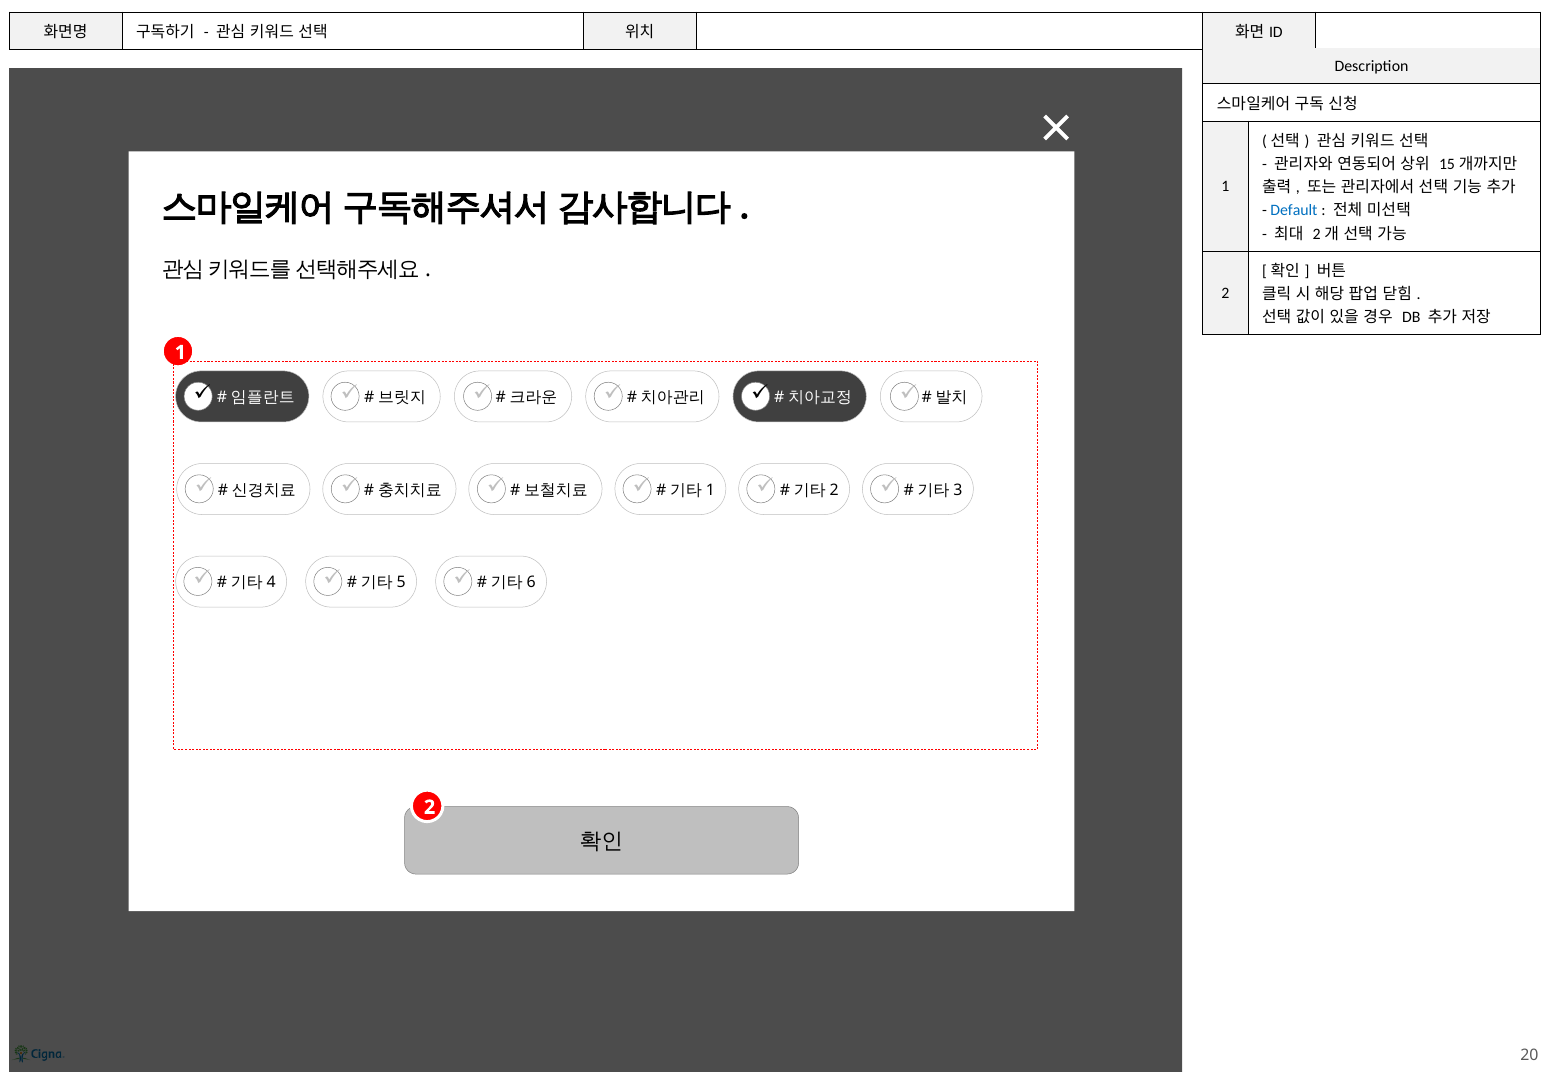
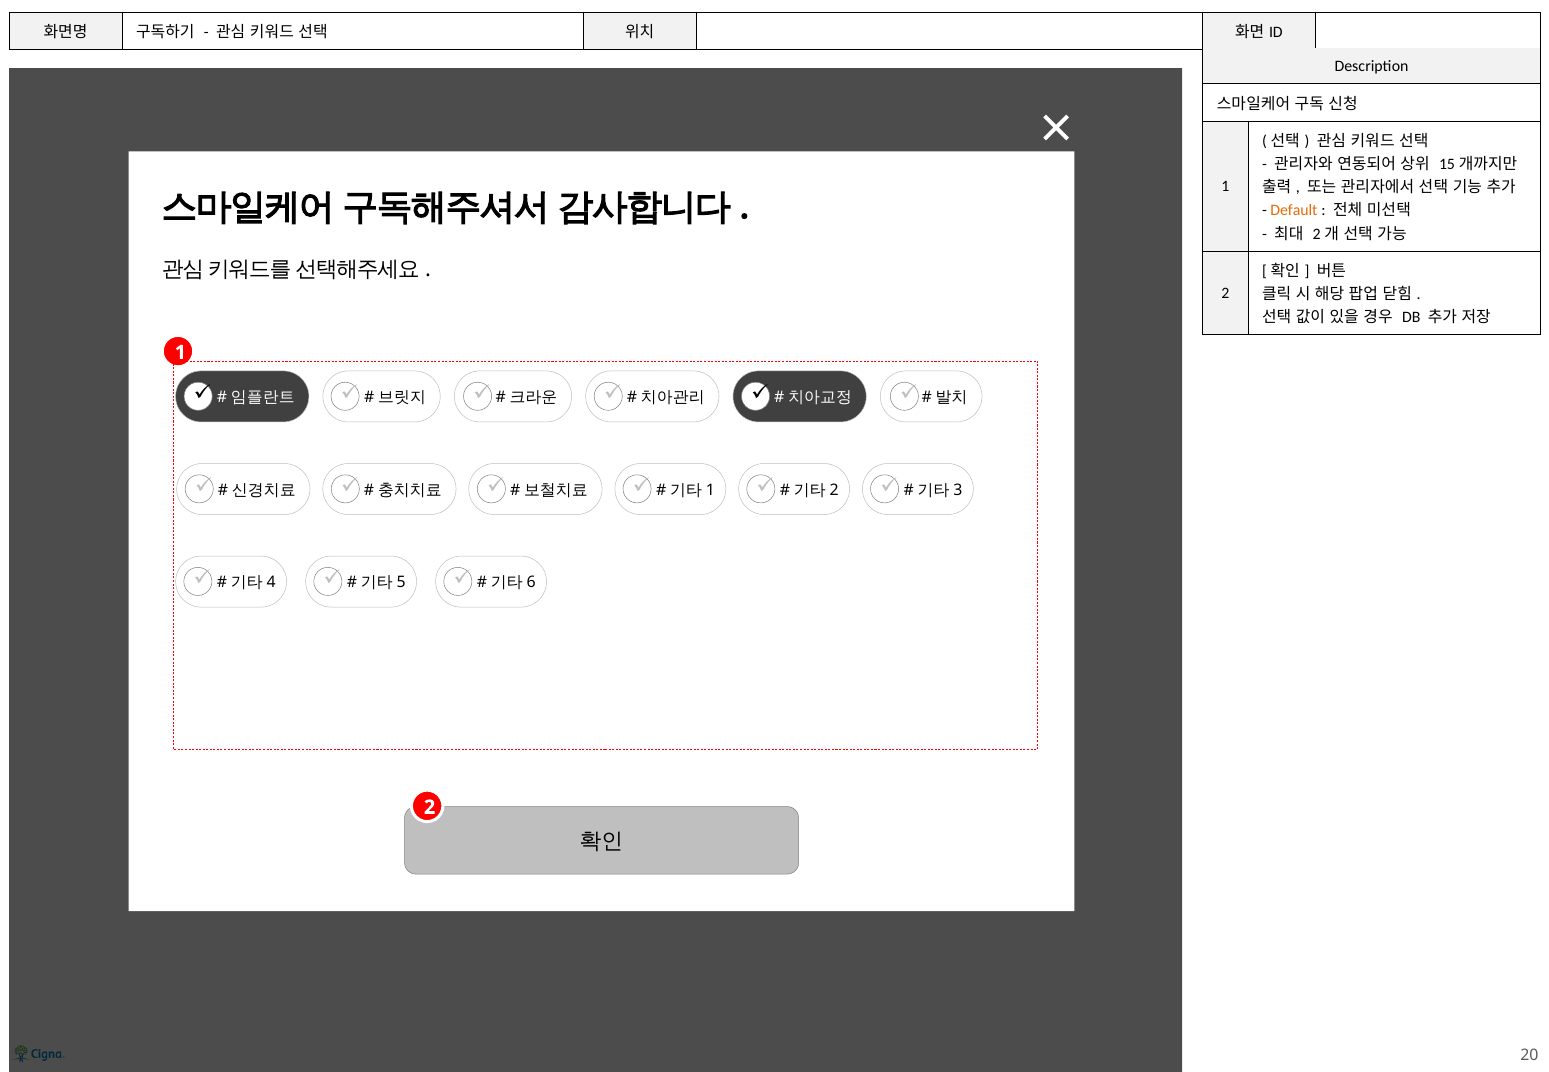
Default colour: blue -> orange
